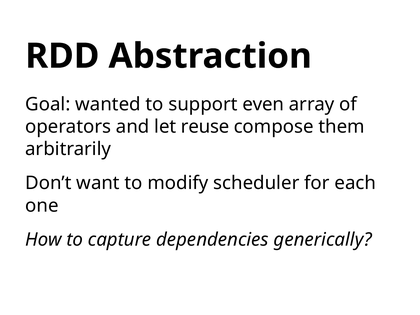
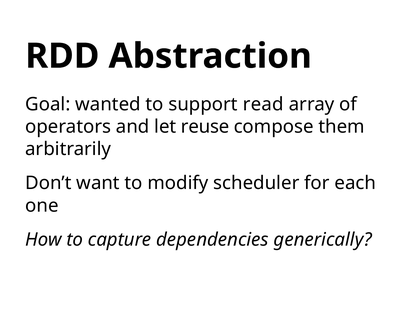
even: even -> read
